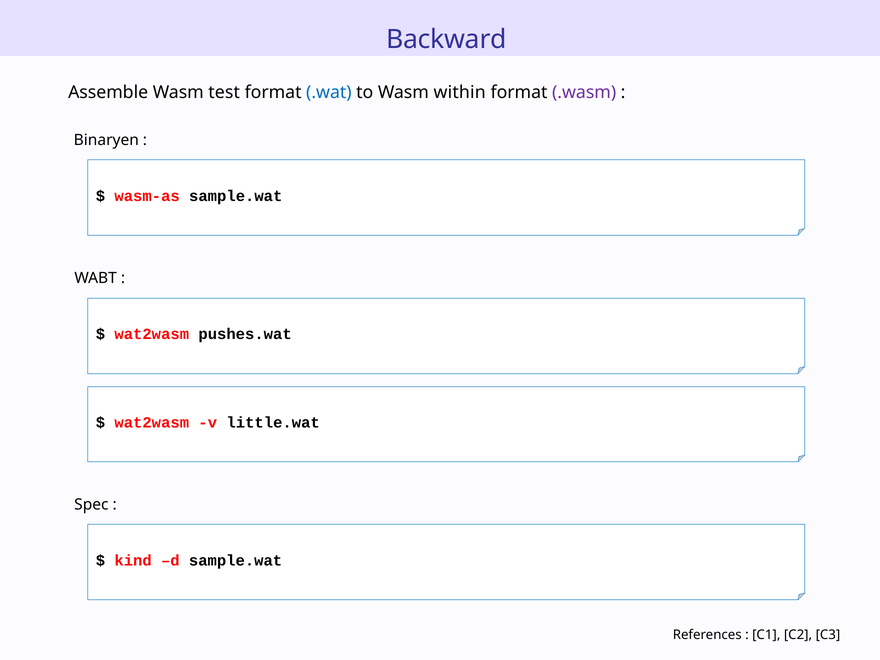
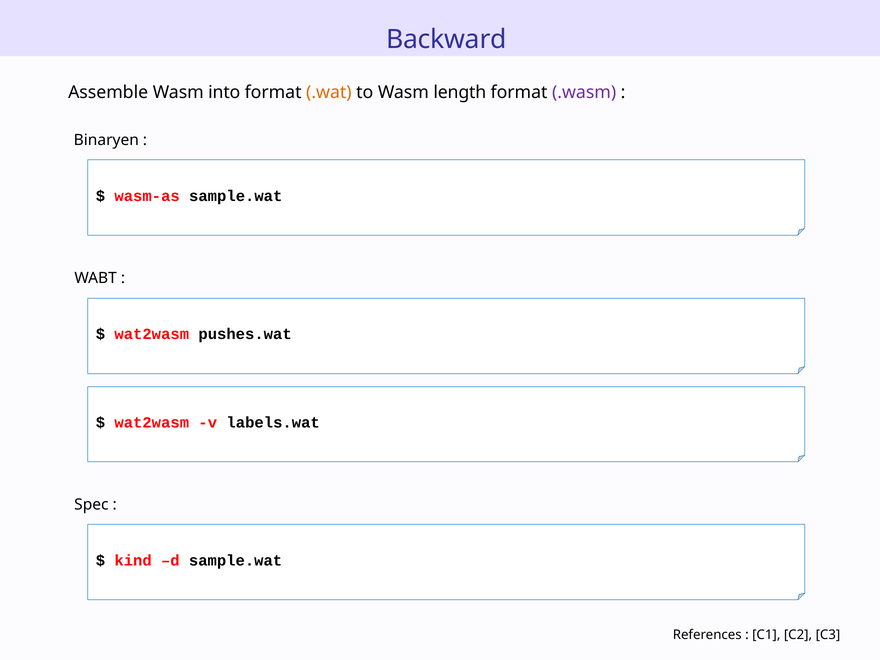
test: test -> into
.wat colour: blue -> orange
within: within -> length
little.wat: little.wat -> labels.wat
